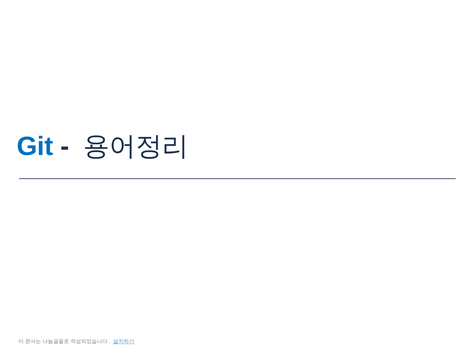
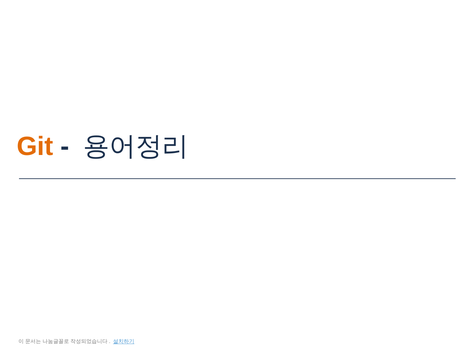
Git colour: blue -> orange
